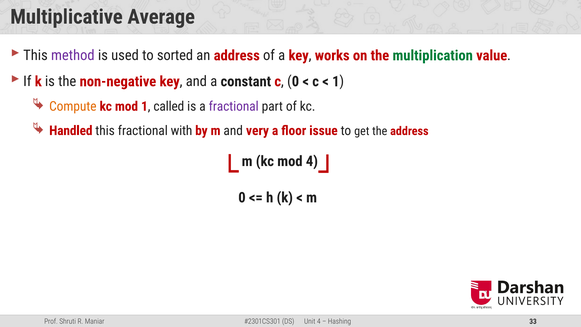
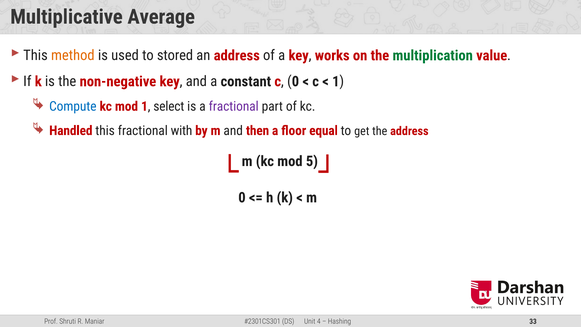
method colour: purple -> orange
sorted: sorted -> stored
Compute colour: orange -> blue
called: called -> select
very: very -> then
issue: issue -> equal
mod 4: 4 -> 5
